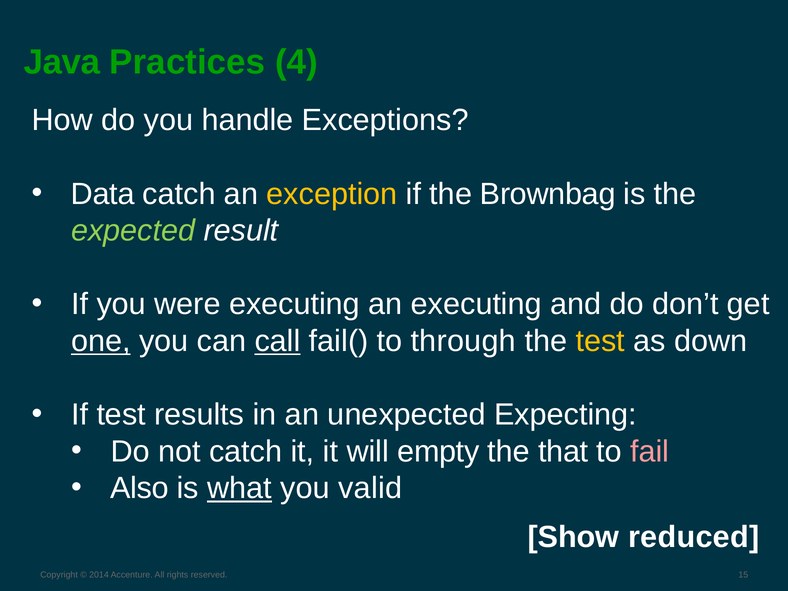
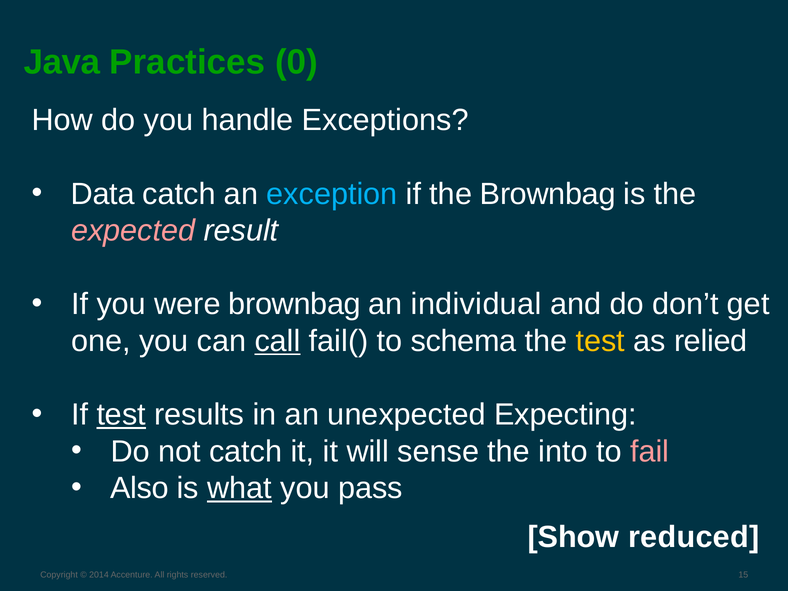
4: 4 -> 0
exception colour: yellow -> light blue
expected colour: light green -> pink
were executing: executing -> brownbag
an executing: executing -> individual
one underline: present -> none
through: through -> schema
down: down -> relied
test at (121, 415) underline: none -> present
empty: empty -> sense
that: that -> into
valid: valid -> pass
